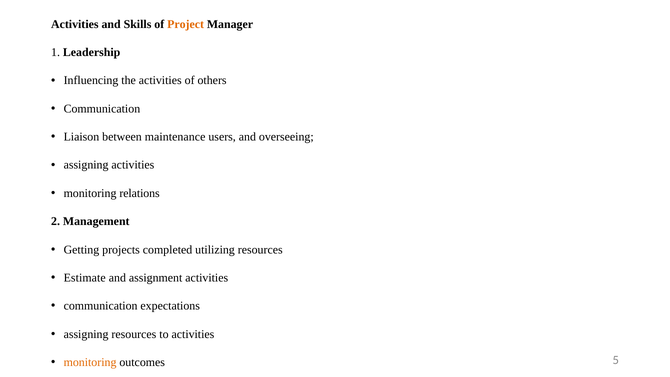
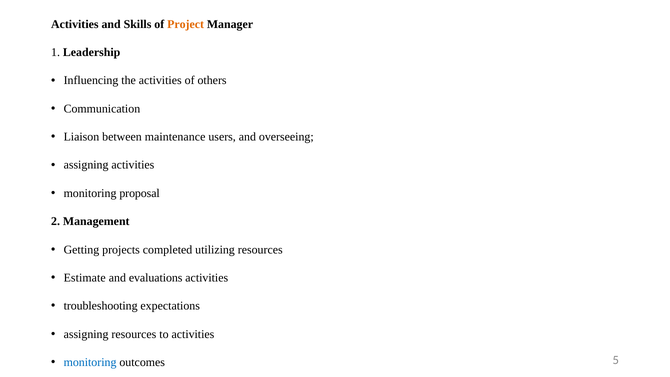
relations: relations -> proposal
assignment: assignment -> evaluations
communication at (101, 306): communication -> troubleshooting
monitoring at (90, 362) colour: orange -> blue
